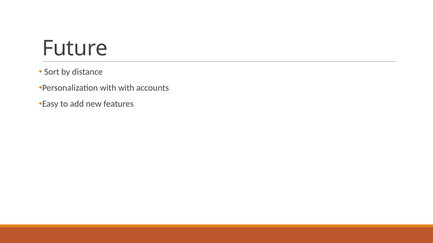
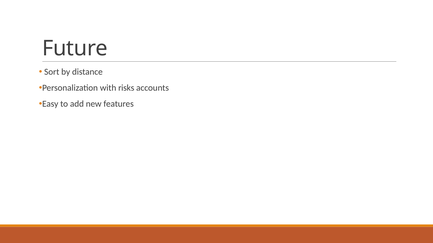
with with: with -> risks
